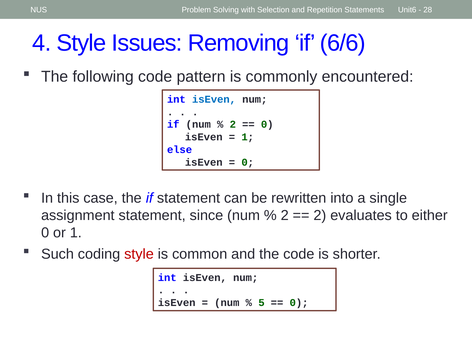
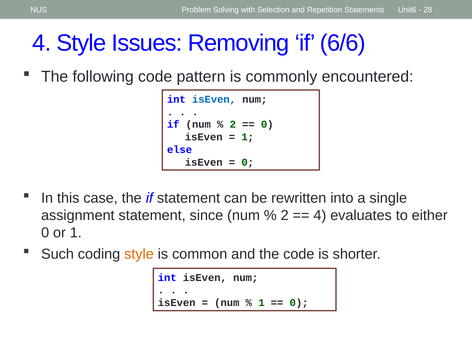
2 at (320, 215): 2 -> 4
style at (139, 254) colour: red -> orange
5 at (261, 303): 5 -> 1
